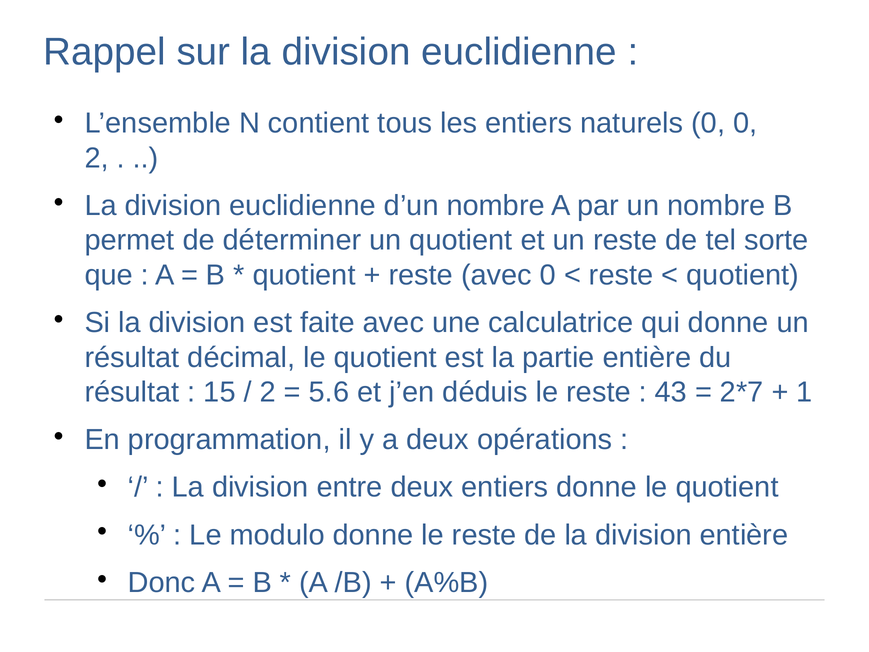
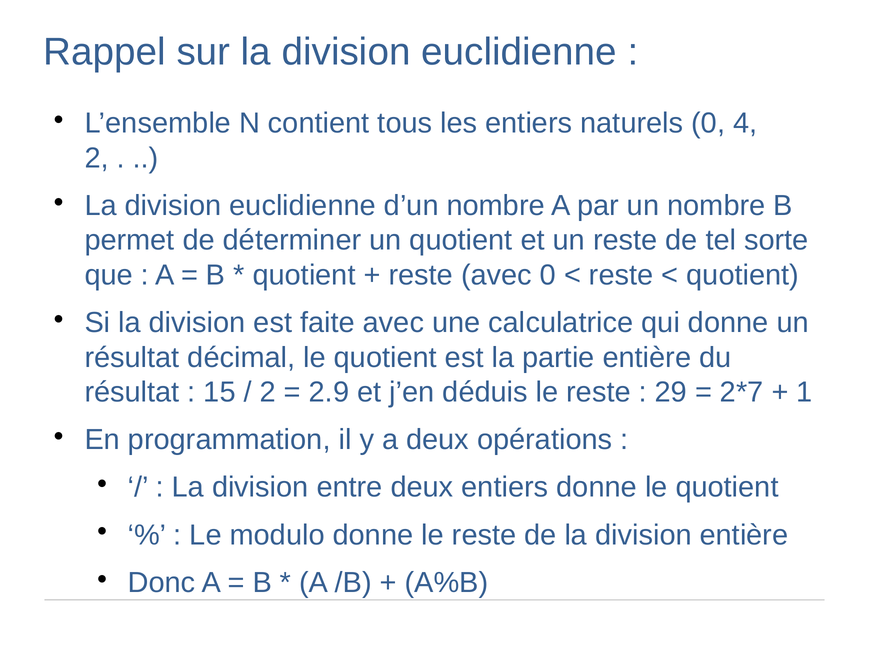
0 0: 0 -> 4
5.6: 5.6 -> 2.9
43: 43 -> 29
